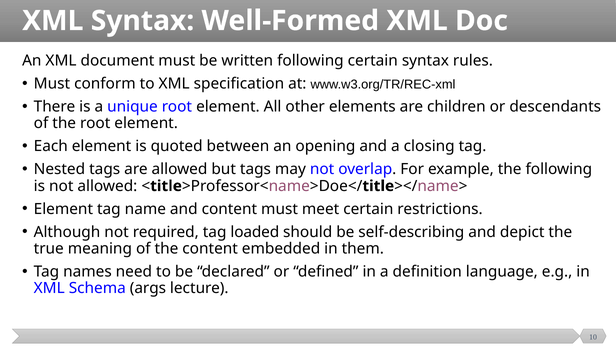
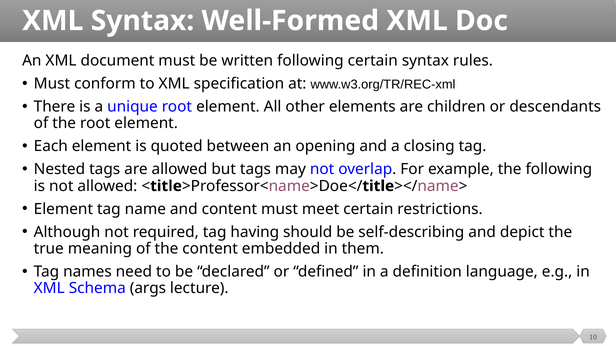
loaded: loaded -> having
